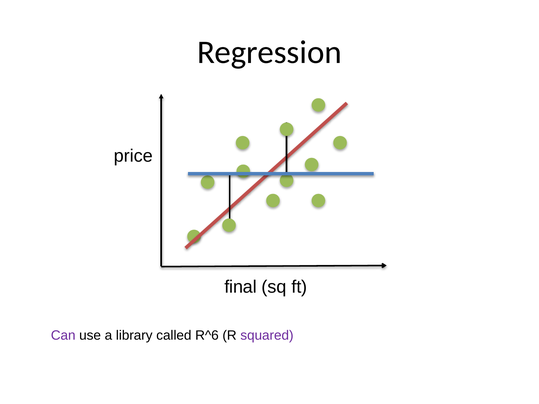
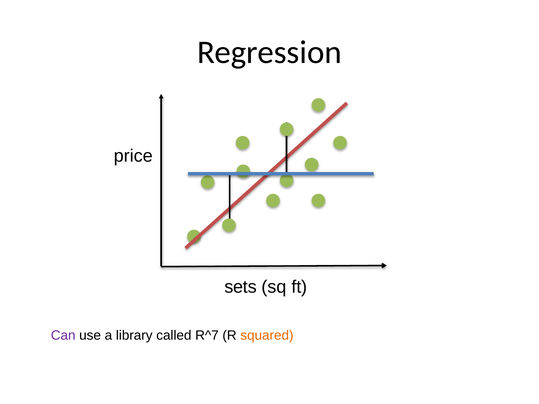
final: final -> sets
R^6: R^6 -> R^7
squared colour: purple -> orange
